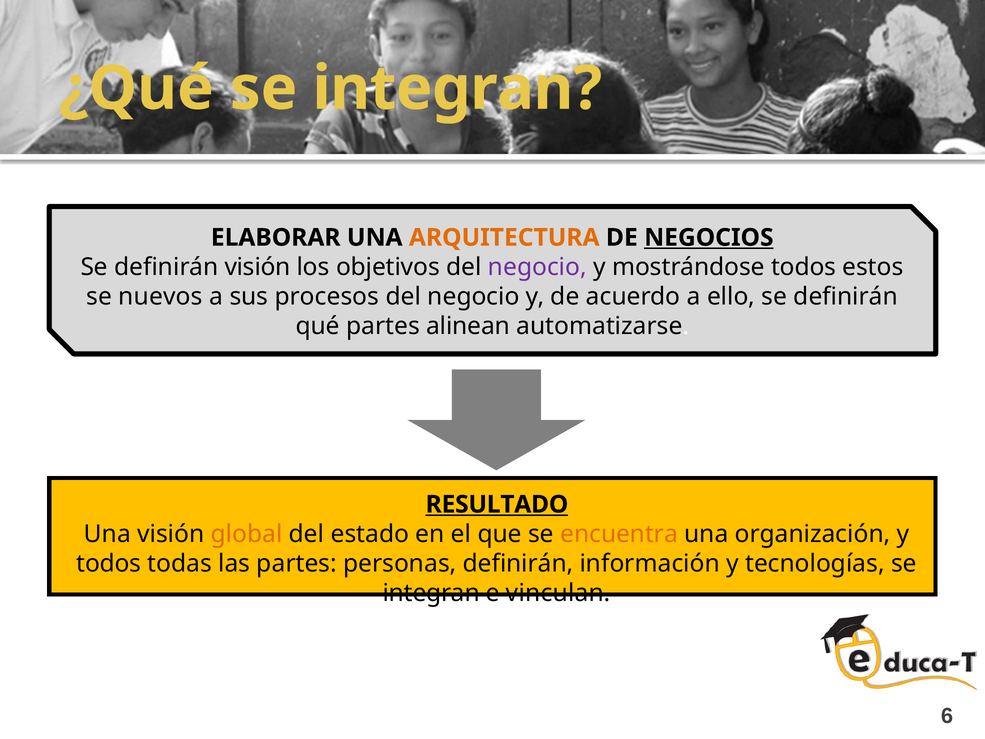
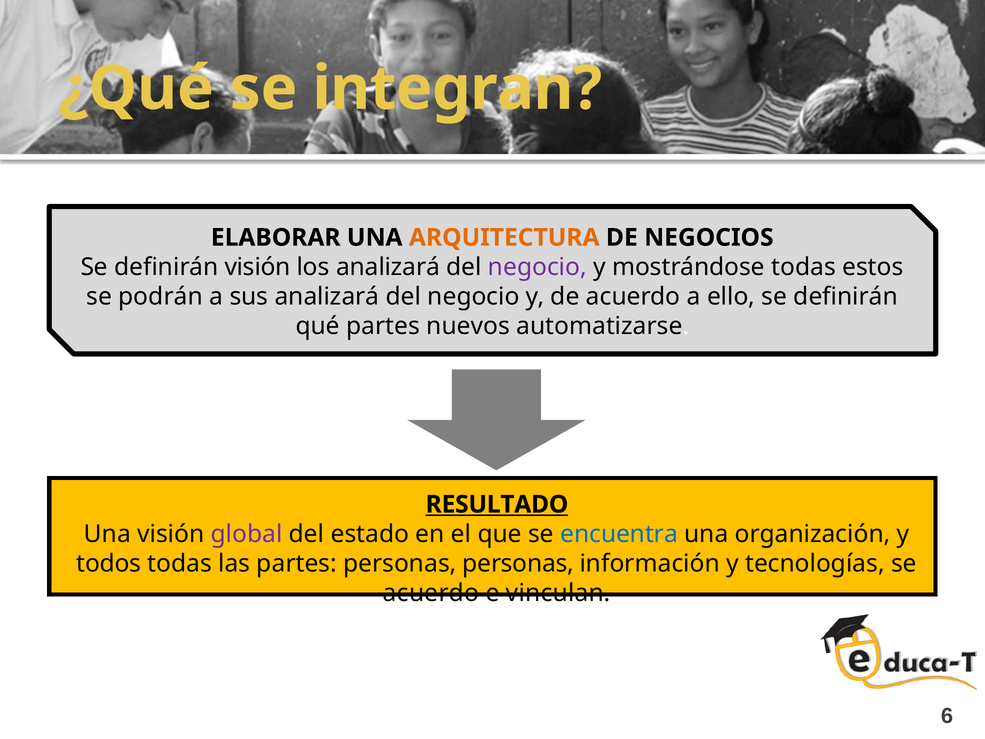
NEGOCIOS underline: present -> none
los objetivos: objetivos -> analizará
mostrándose todos: todos -> todas
nuevos: nuevos -> podrán
sus procesos: procesos -> analizará
alinean: alinean -> nuevos
global colour: orange -> purple
encuentra colour: orange -> blue
personas definirán: definirán -> personas
integran at (431, 593): integran -> acuerdo
